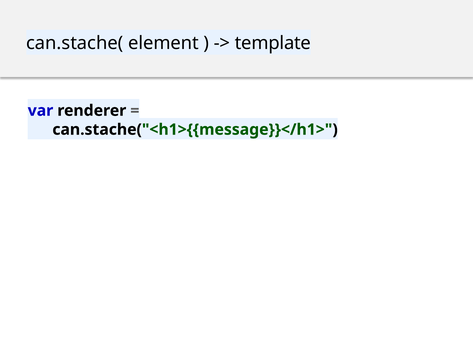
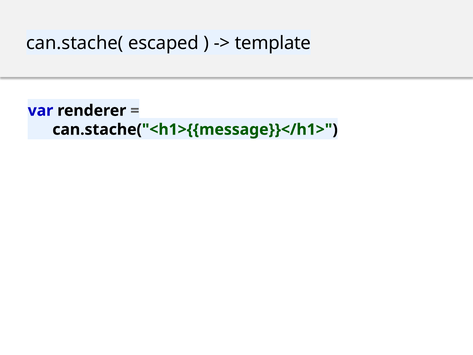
element: element -> escaped
